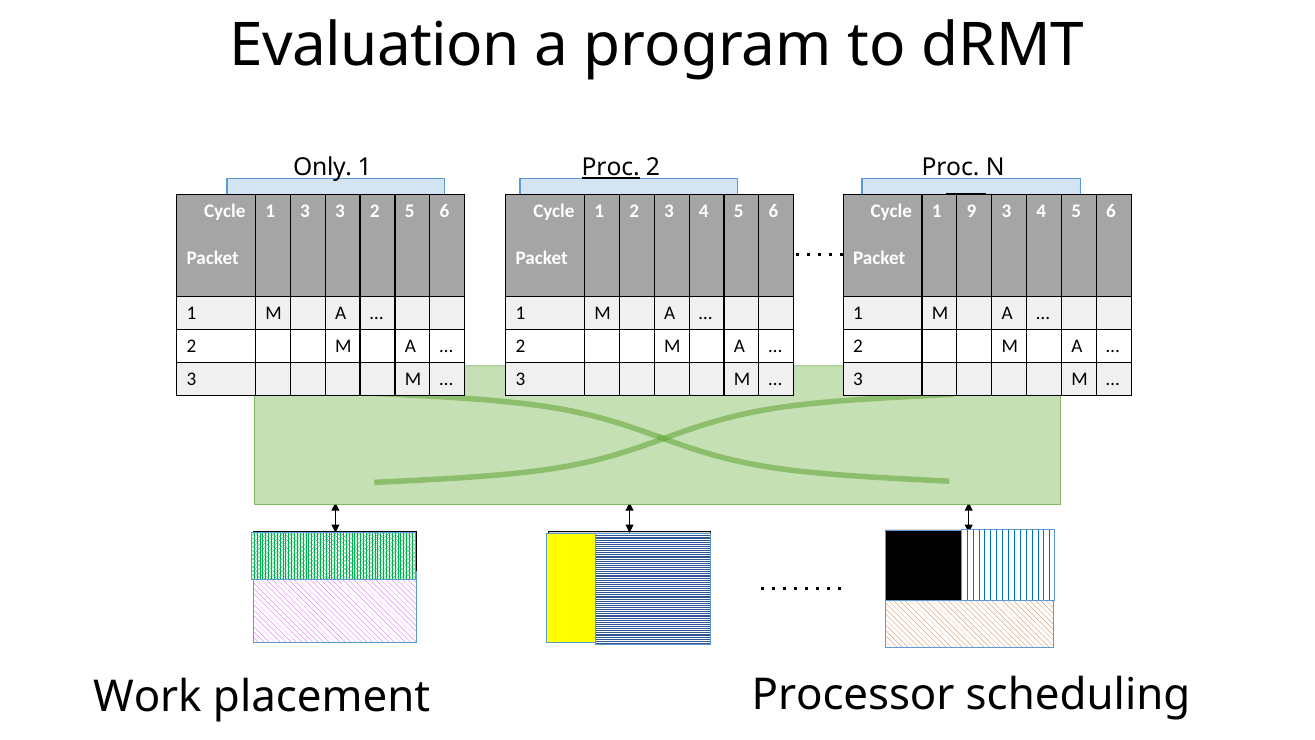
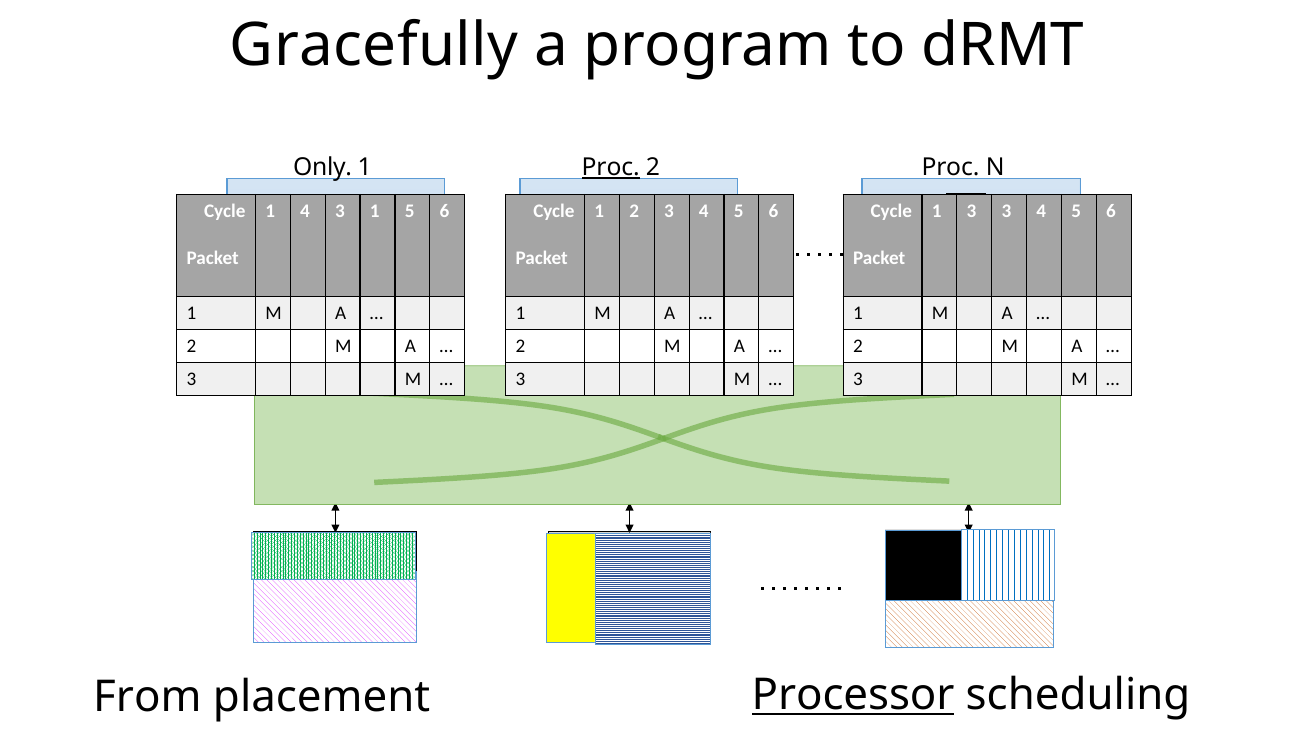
Evaluation: Evaluation -> Gracefully
3 at (305, 211): 3 -> 4
3 2: 2 -> 1
1 9: 9 -> 3
Work: Work -> From
Processor underline: none -> present
